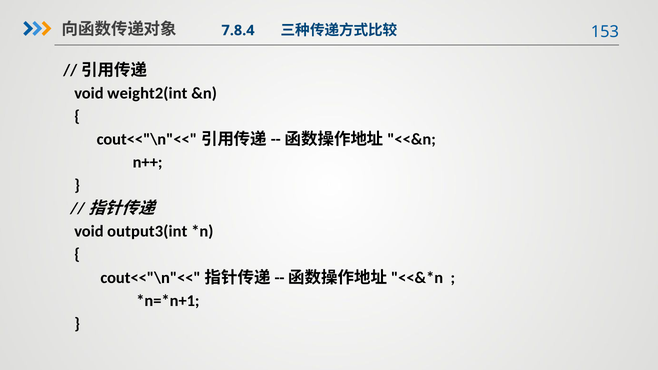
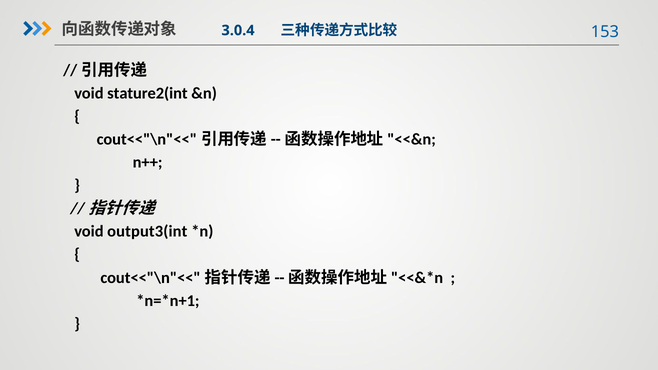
7.8.4: 7.8.4 -> 3.0.4
weight2(int: weight2(int -> stature2(int
